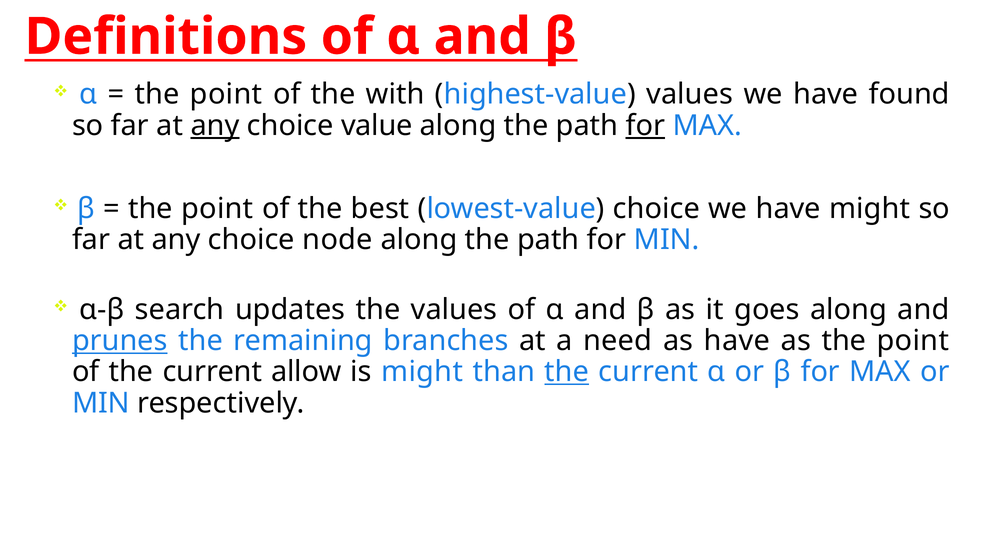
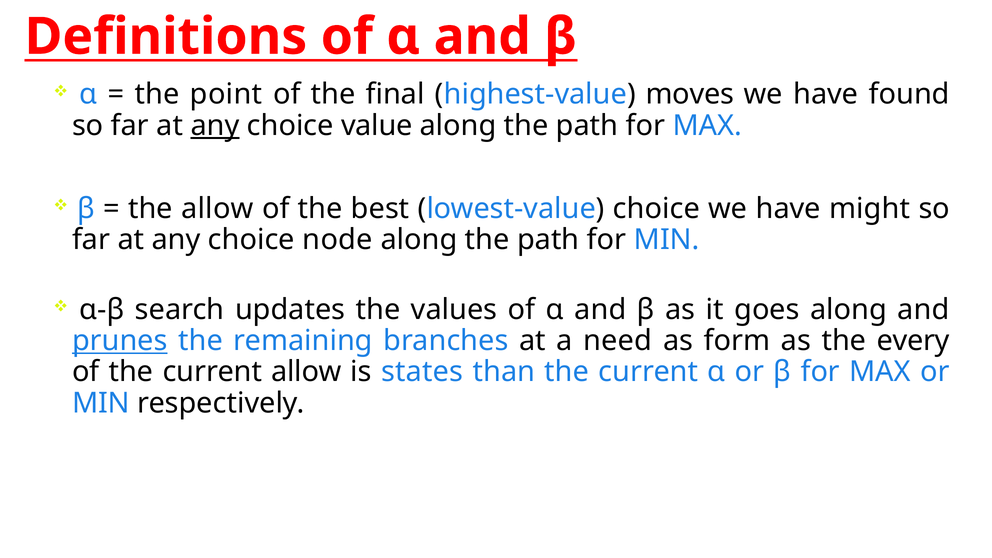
with: with -> final
highest-value values: values -> moves
for at (645, 126) underline: present -> none
point at (217, 209): point -> allow
as have: have -> form
as the point: point -> every
is might: might -> states
the at (567, 372) underline: present -> none
